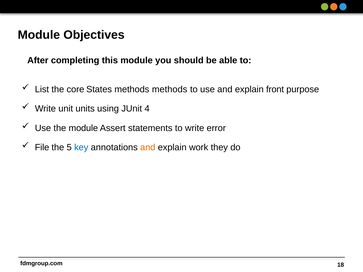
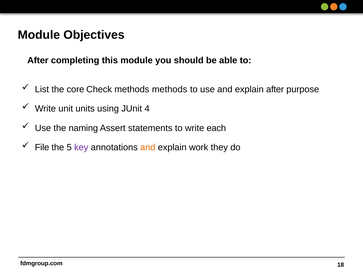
States: States -> Check
explain front: front -> after
the module: module -> naming
error: error -> each
key colour: blue -> purple
